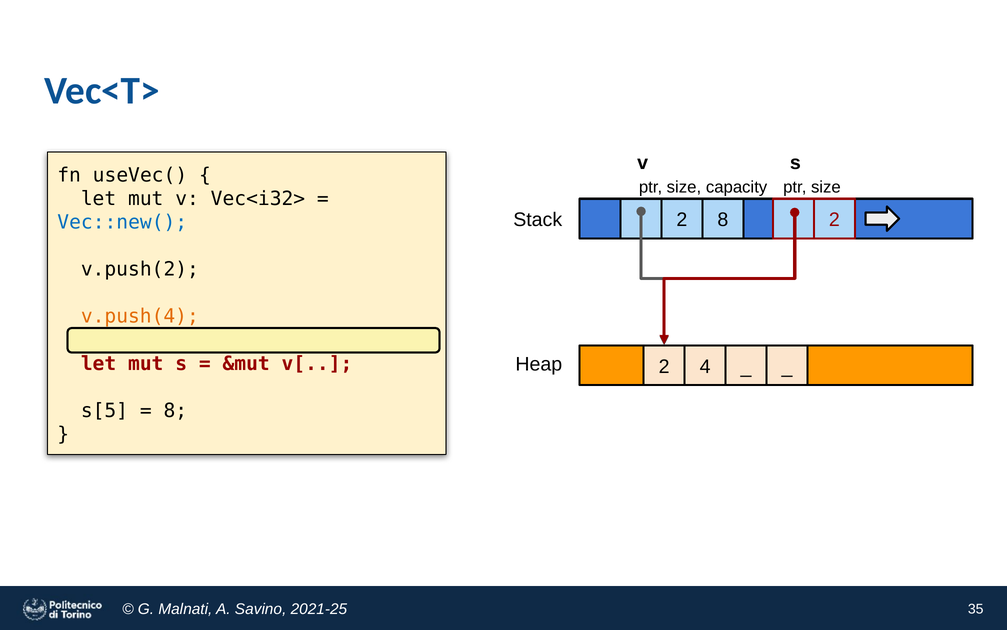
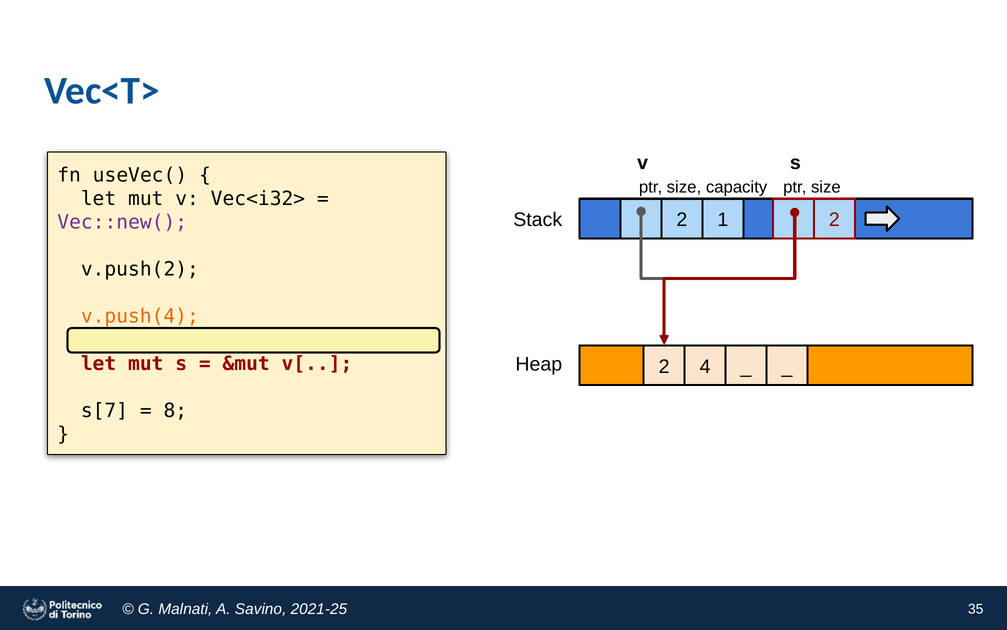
2 8: 8 -> 1
Vec::new( colour: blue -> purple
s[5: s[5 -> s[7
